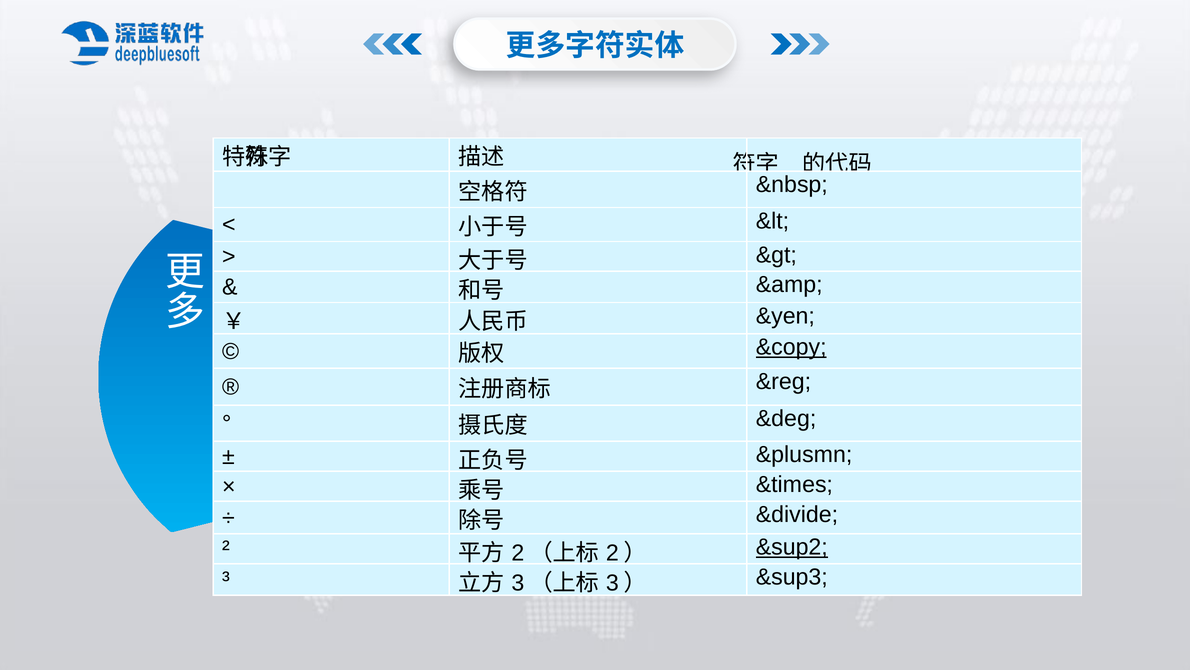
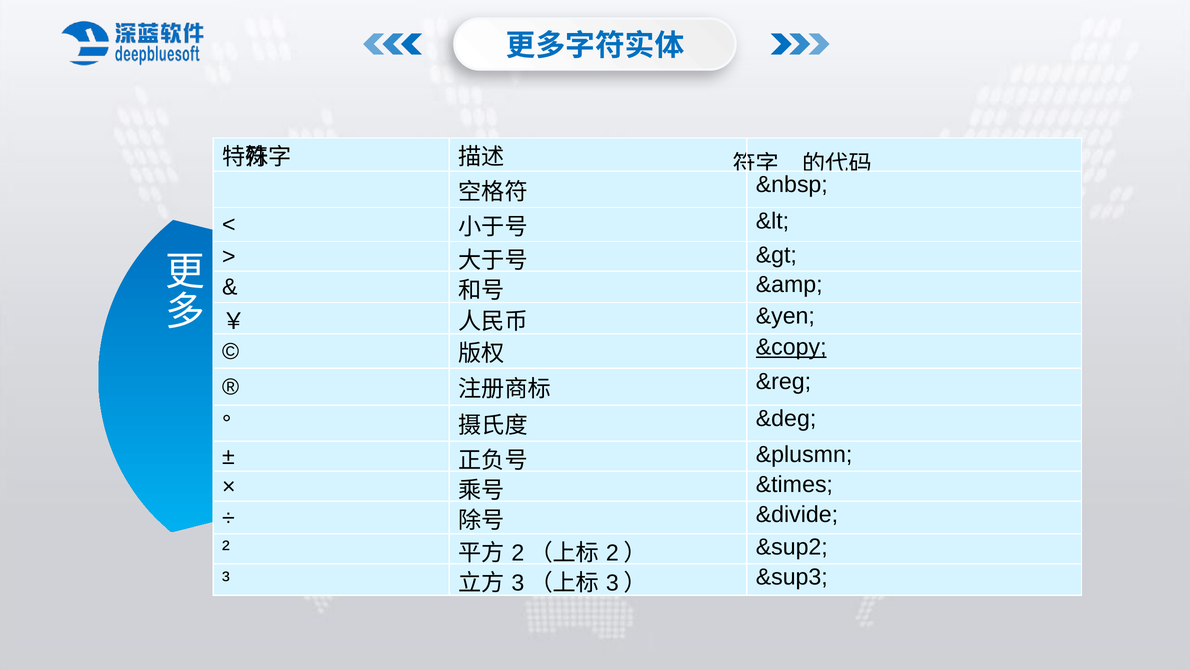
&sup2 underline: present -> none
